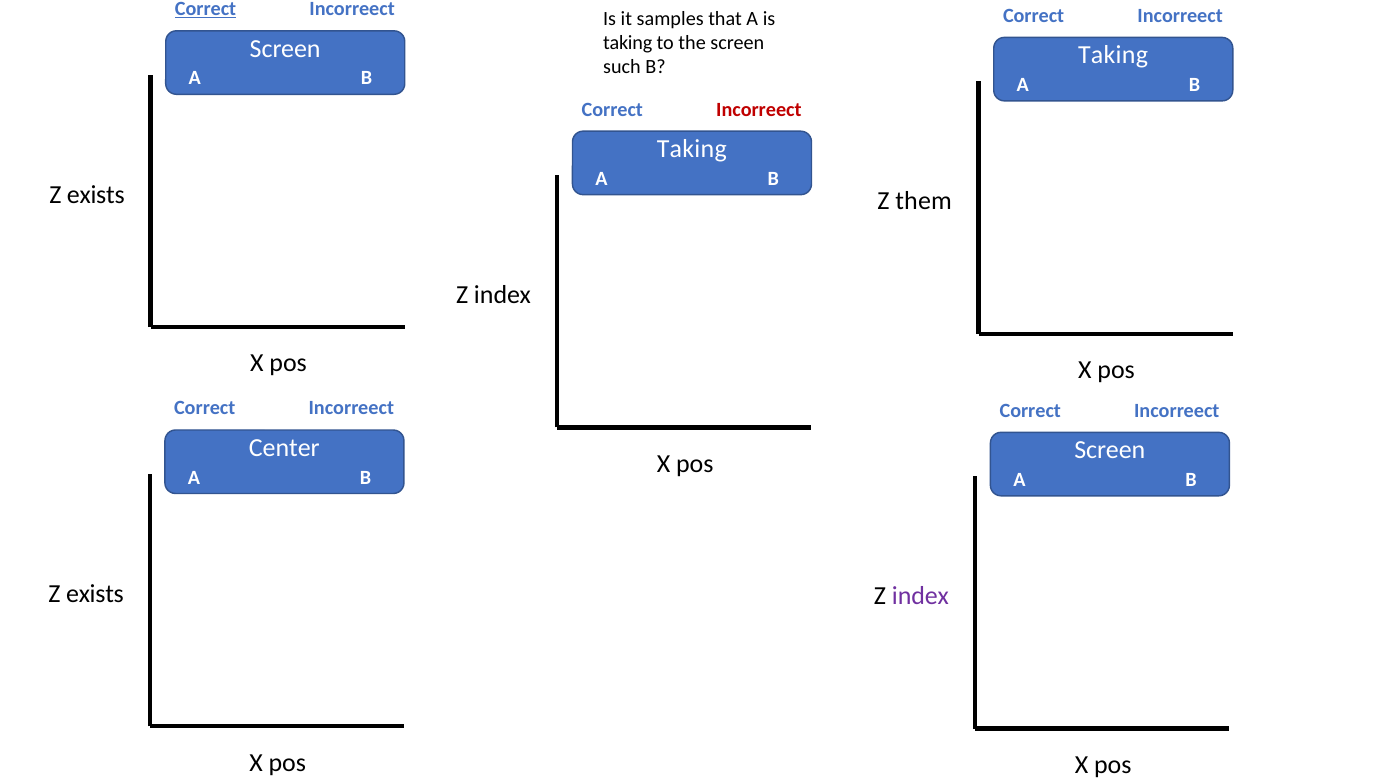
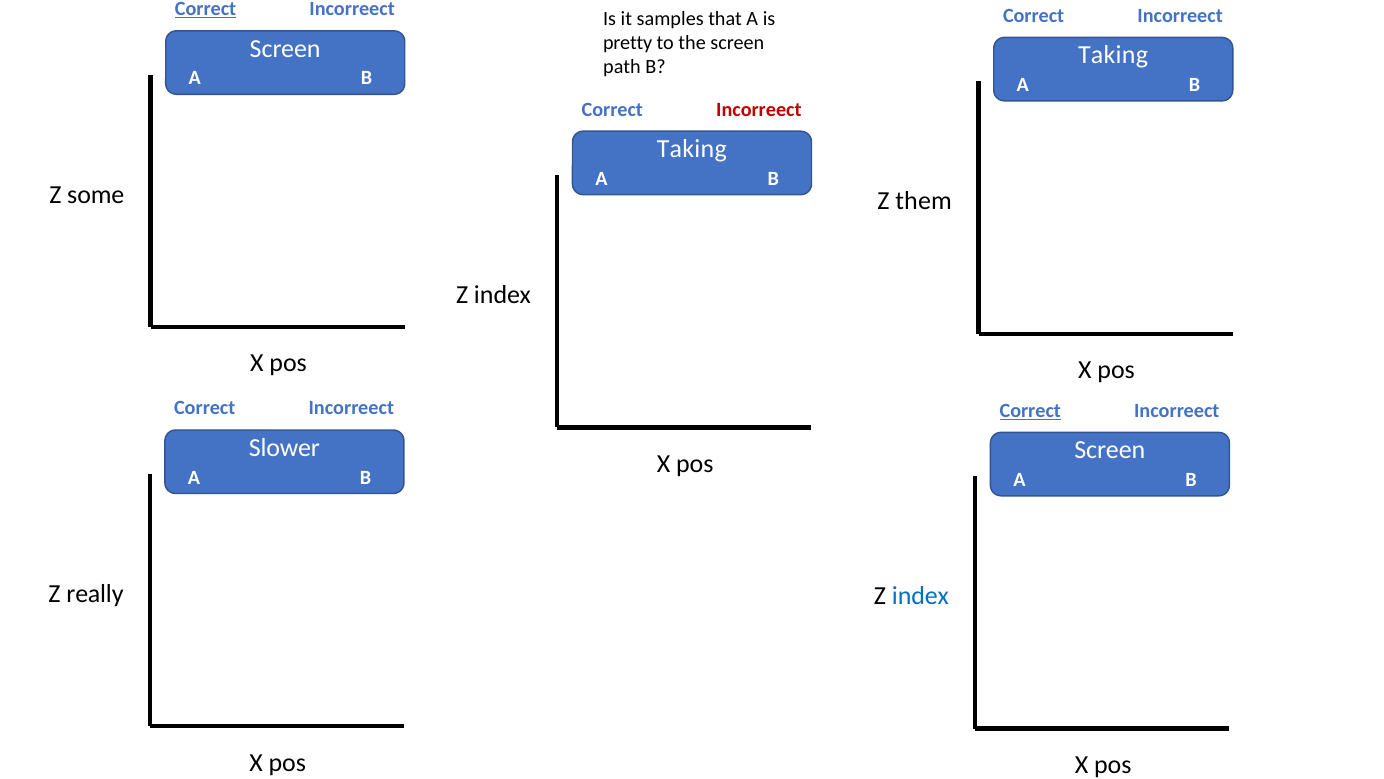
taking at (628, 43): taking -> pretty
such: such -> path
exists at (96, 195): exists -> some
Correct at (1030, 410) underline: none -> present
Center: Center -> Slower
exists at (95, 594): exists -> really
index at (920, 596) colour: purple -> blue
